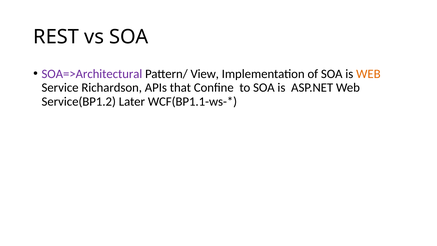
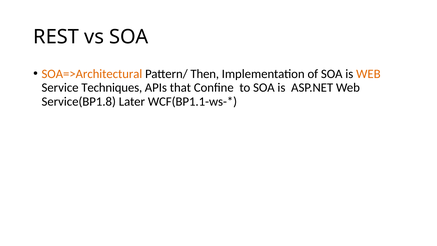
SOA=>Architectural colour: purple -> orange
View: View -> Then
Richardson: Richardson -> Techniques
Service(BP1.2: Service(BP1.2 -> Service(BP1.8
